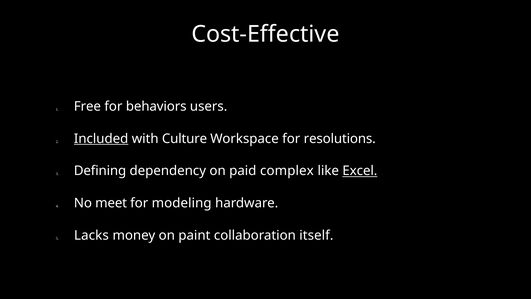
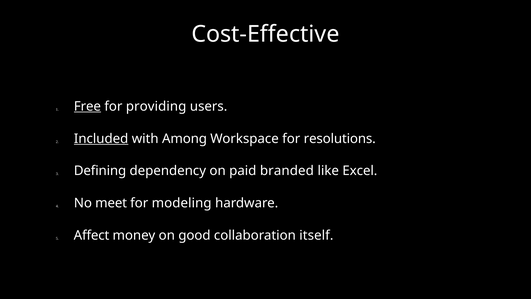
Free underline: none -> present
behaviors: behaviors -> providing
Culture: Culture -> Among
complex: complex -> branded
Excel underline: present -> none
Lacks: Lacks -> Affect
paint: paint -> good
